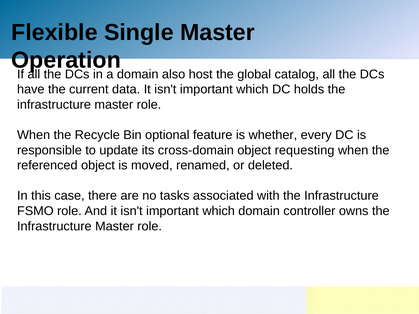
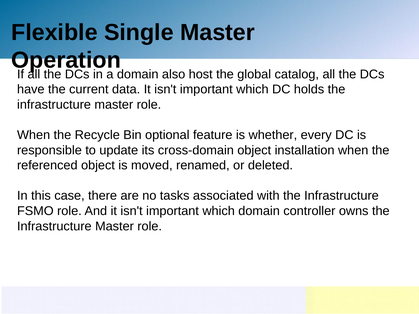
requesting: requesting -> installation
